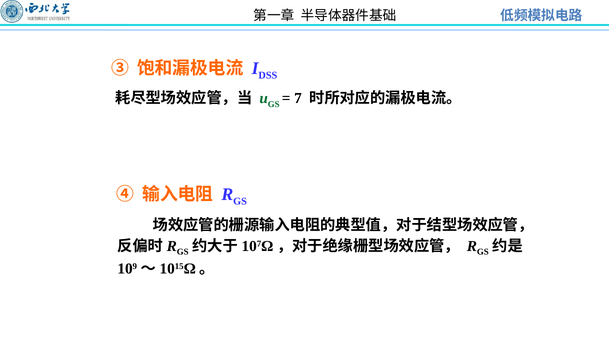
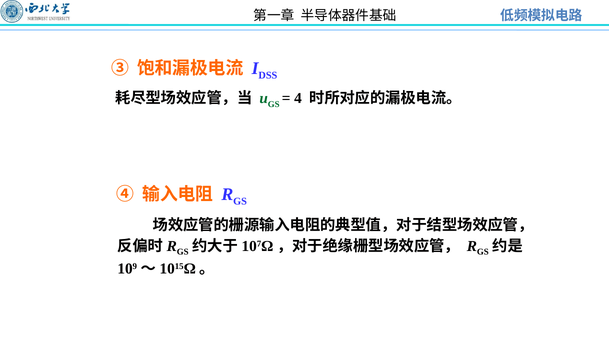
7: 7 -> 4
